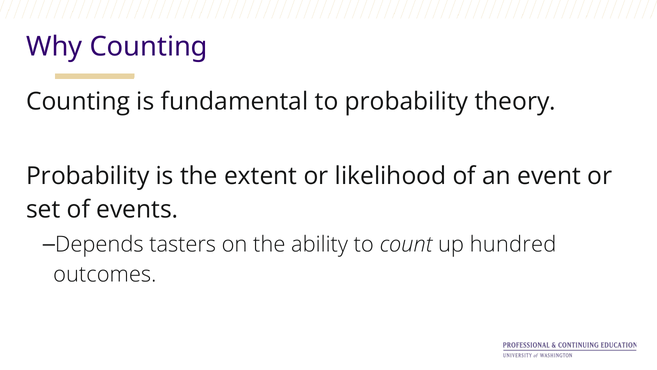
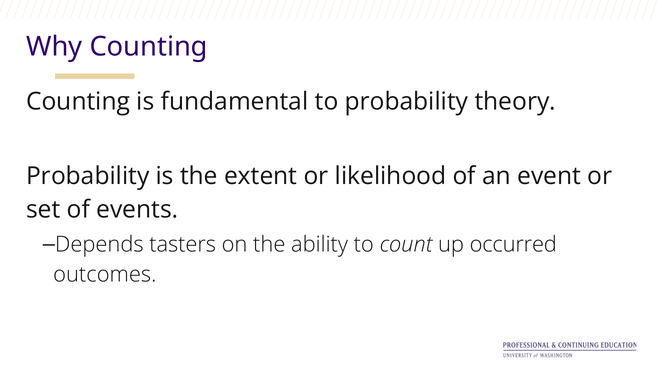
hundred: hundred -> occurred
